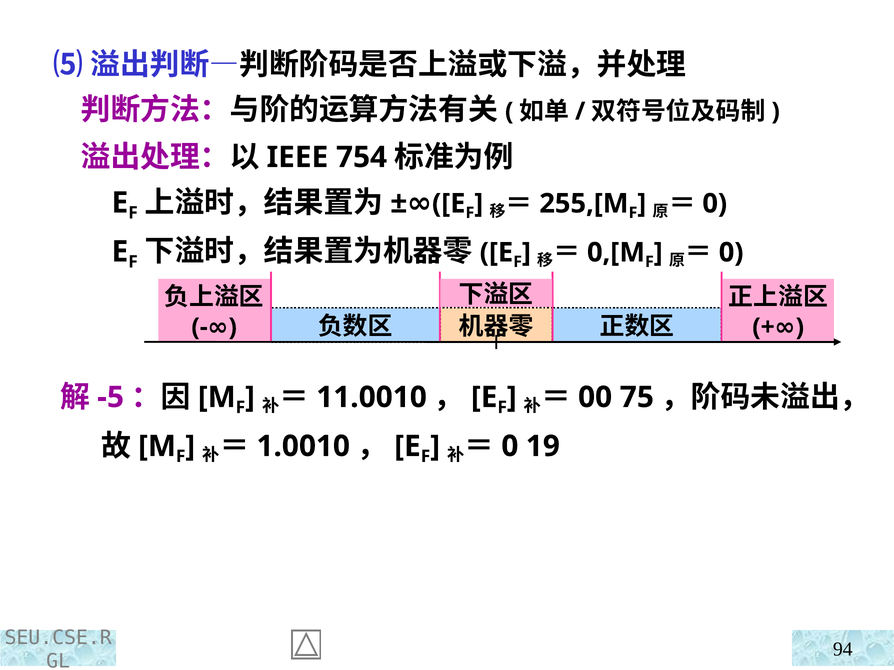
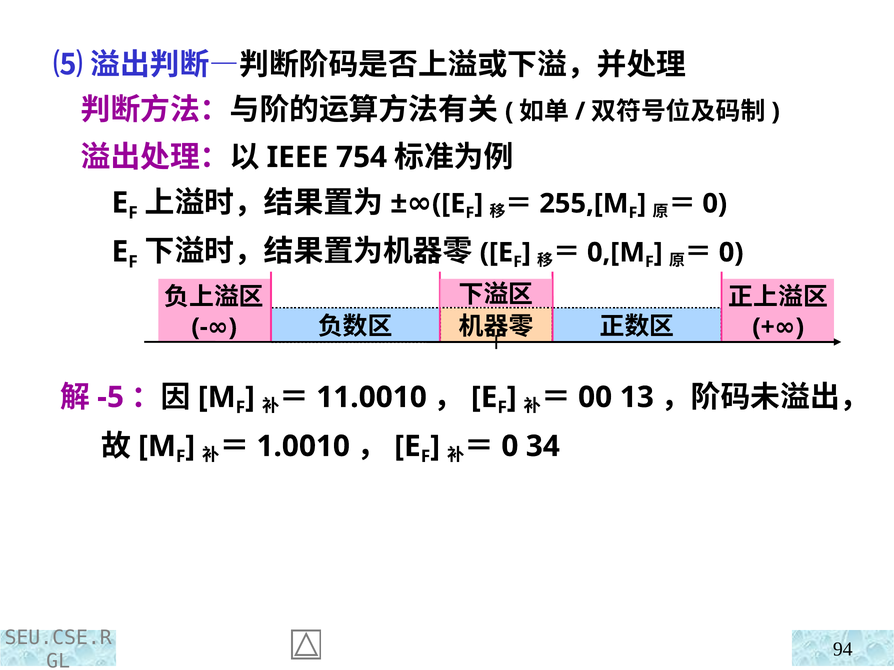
75: 75 -> 13
19: 19 -> 34
